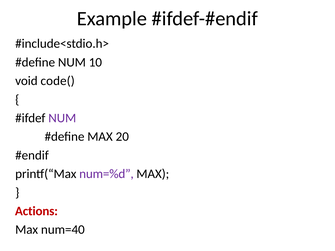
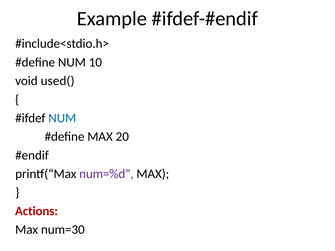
code(: code( -> used(
NUM at (62, 118) colour: purple -> blue
num=40: num=40 -> num=30
